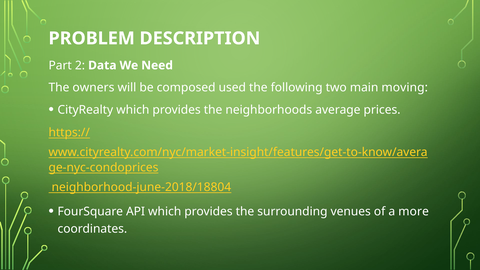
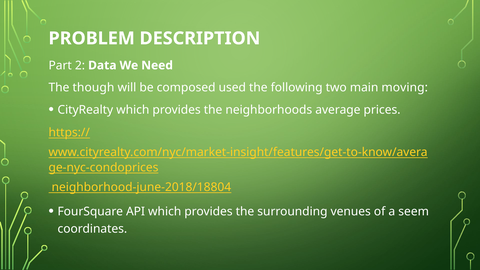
owners: owners -> though
more: more -> seem
